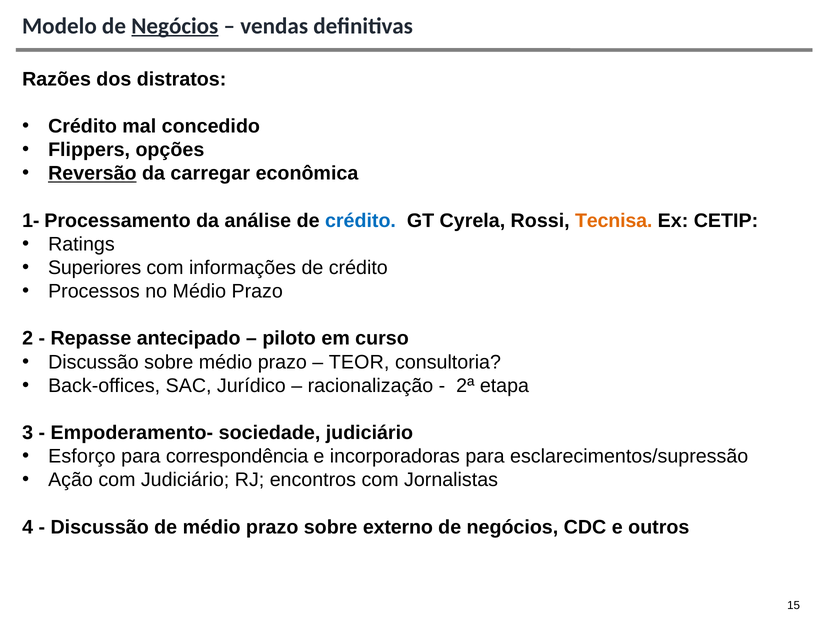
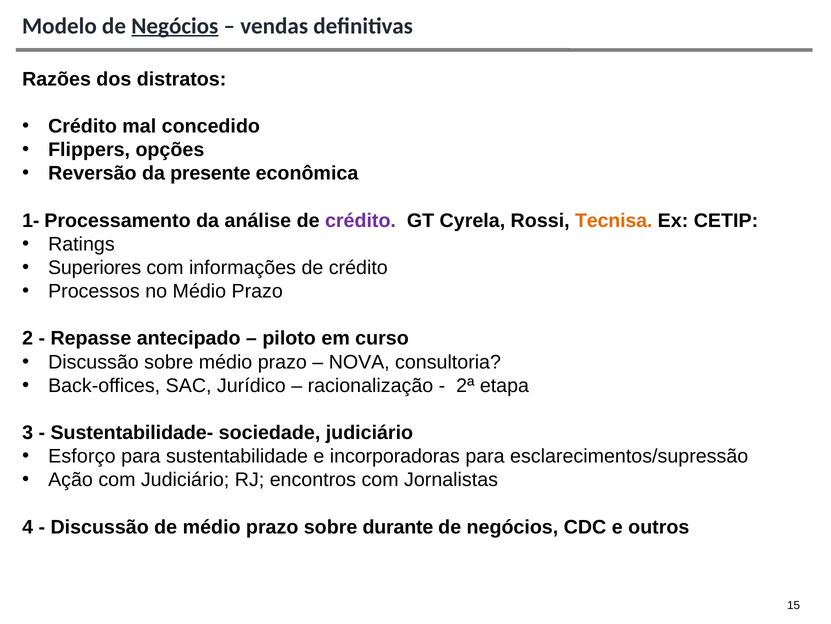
Reversão underline: present -> none
carregar: carregar -> presente
crédito at (360, 220) colour: blue -> purple
TEOR: TEOR -> NOVA
Empoderamento-: Empoderamento- -> Sustentabilidade-
correspondência: correspondência -> sustentabilidade
externo: externo -> durante
